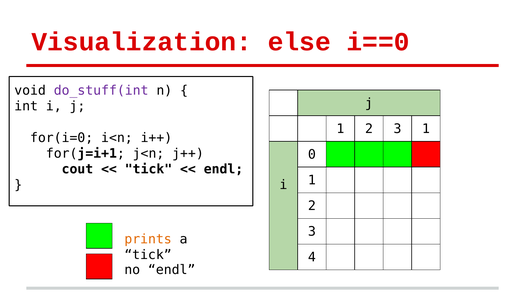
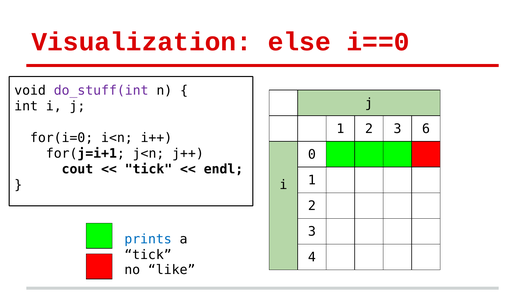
3 1: 1 -> 6
prints colour: orange -> blue
no endl: endl -> like
